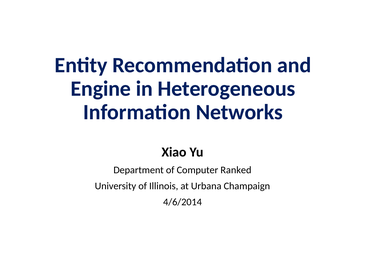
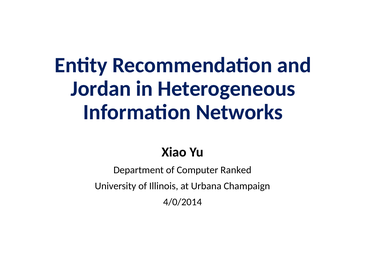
Engine: Engine -> Jordan
4/6/2014: 4/6/2014 -> 4/0/2014
